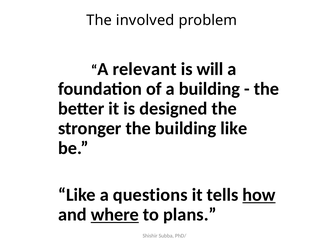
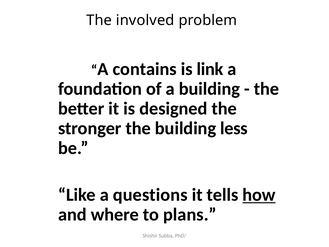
relevant: relevant -> contains
will: will -> link
building like: like -> less
where underline: present -> none
